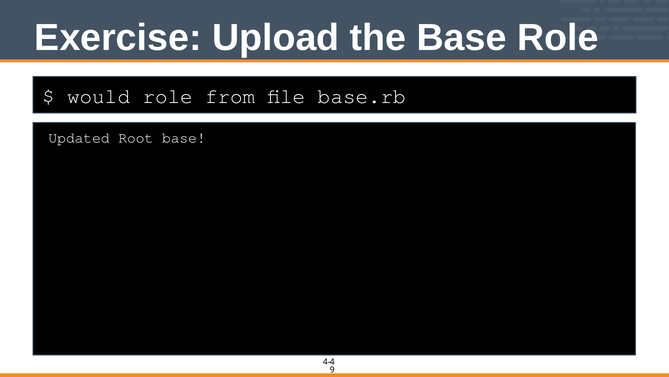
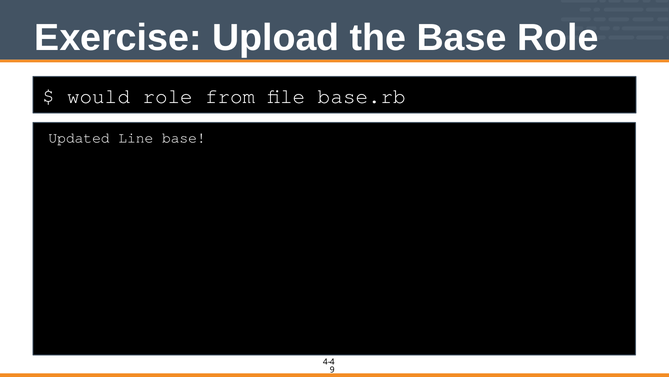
Root: Root -> Line
